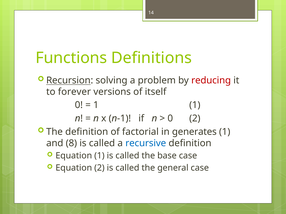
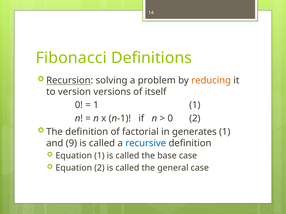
Functions: Functions -> Fibonacci
reducing colour: red -> orange
forever: forever -> version
8: 8 -> 9
